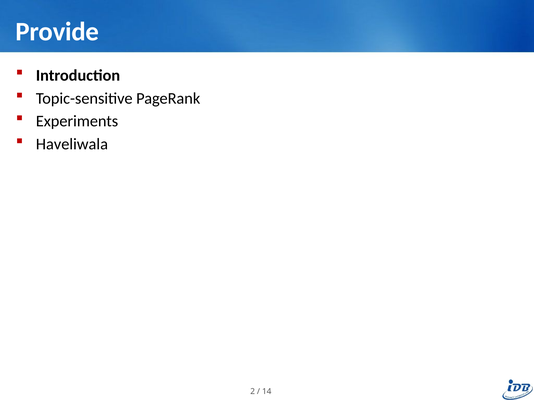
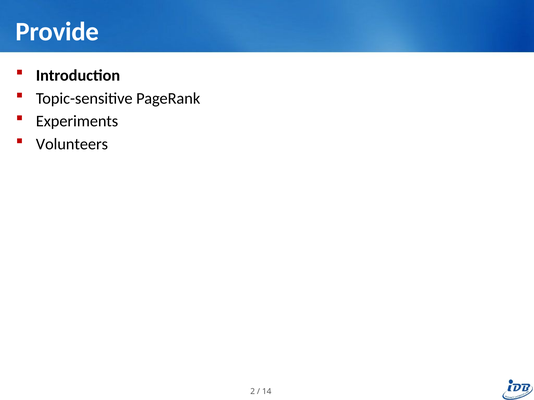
Haveliwala: Haveliwala -> Volunteers
